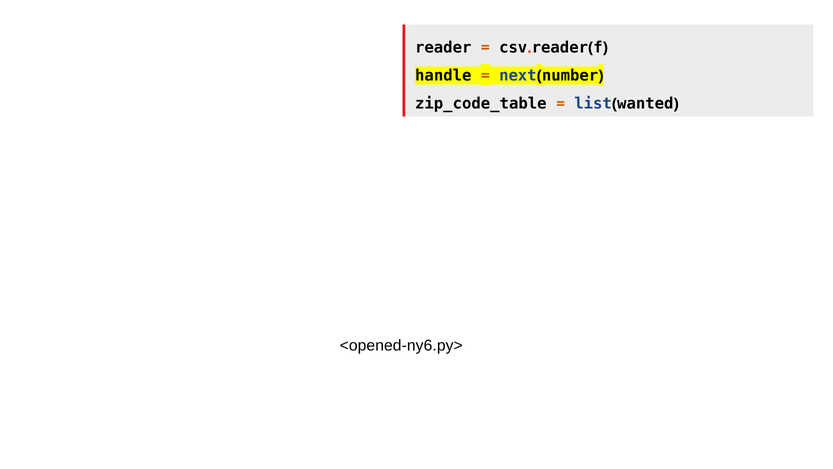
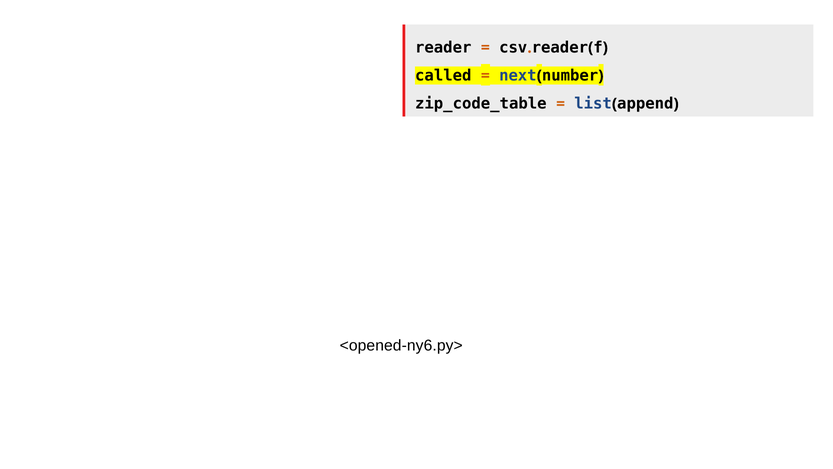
handle: handle -> called
wanted: wanted -> append
